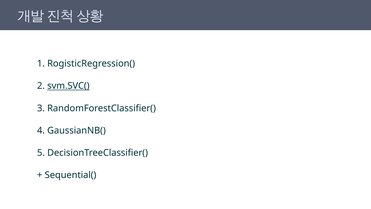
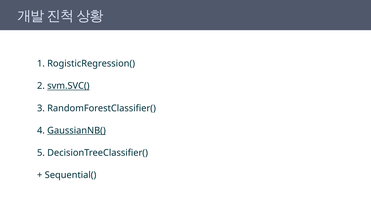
GaussianNB( underline: none -> present
